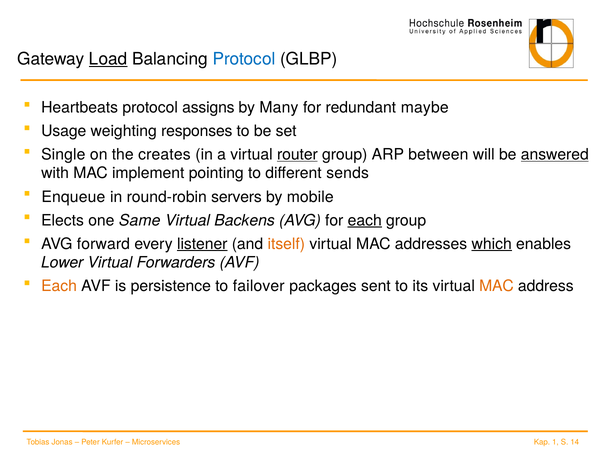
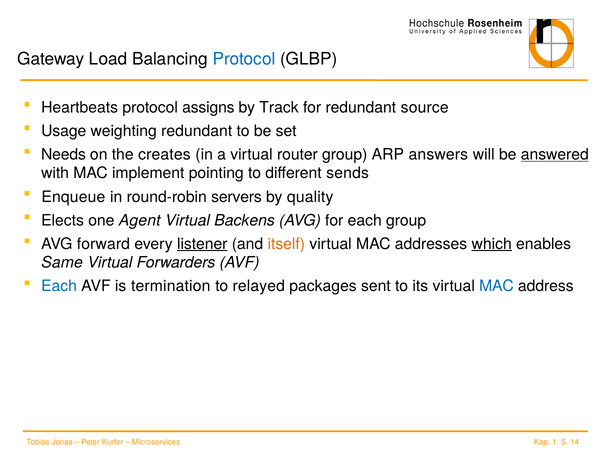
Load underline: present -> none
Many: Many -> Track
maybe: maybe -> source
weighting responses: responses -> redundant
Single: Single -> Needs
router underline: present -> none
between: between -> answers
mobile: mobile -> quality
Same: Same -> Agent
each at (365, 220) underline: present -> none
Lower: Lower -> Same
Each at (59, 286) colour: orange -> blue
persistence: persistence -> termination
failover: failover -> relayed
MAC at (496, 286) colour: orange -> blue
